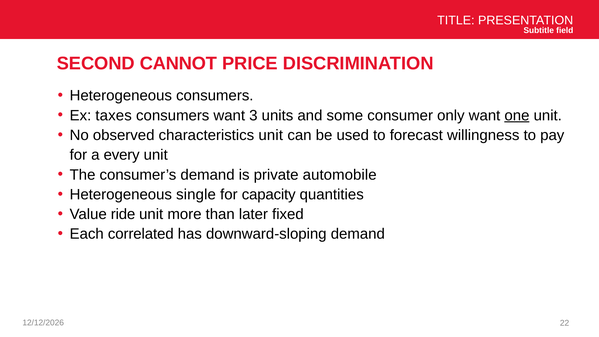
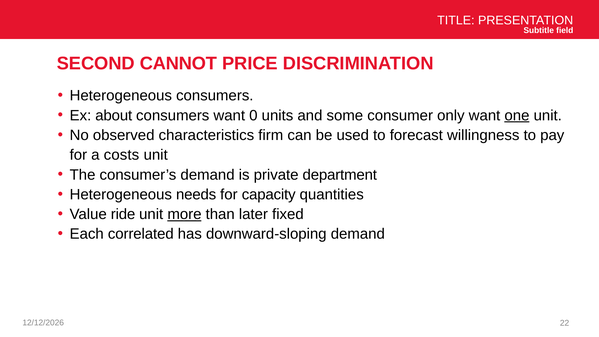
taxes: taxes -> about
3: 3 -> 0
characteristics unit: unit -> firm
every: every -> costs
automobile: automobile -> department
single: single -> needs
more underline: none -> present
